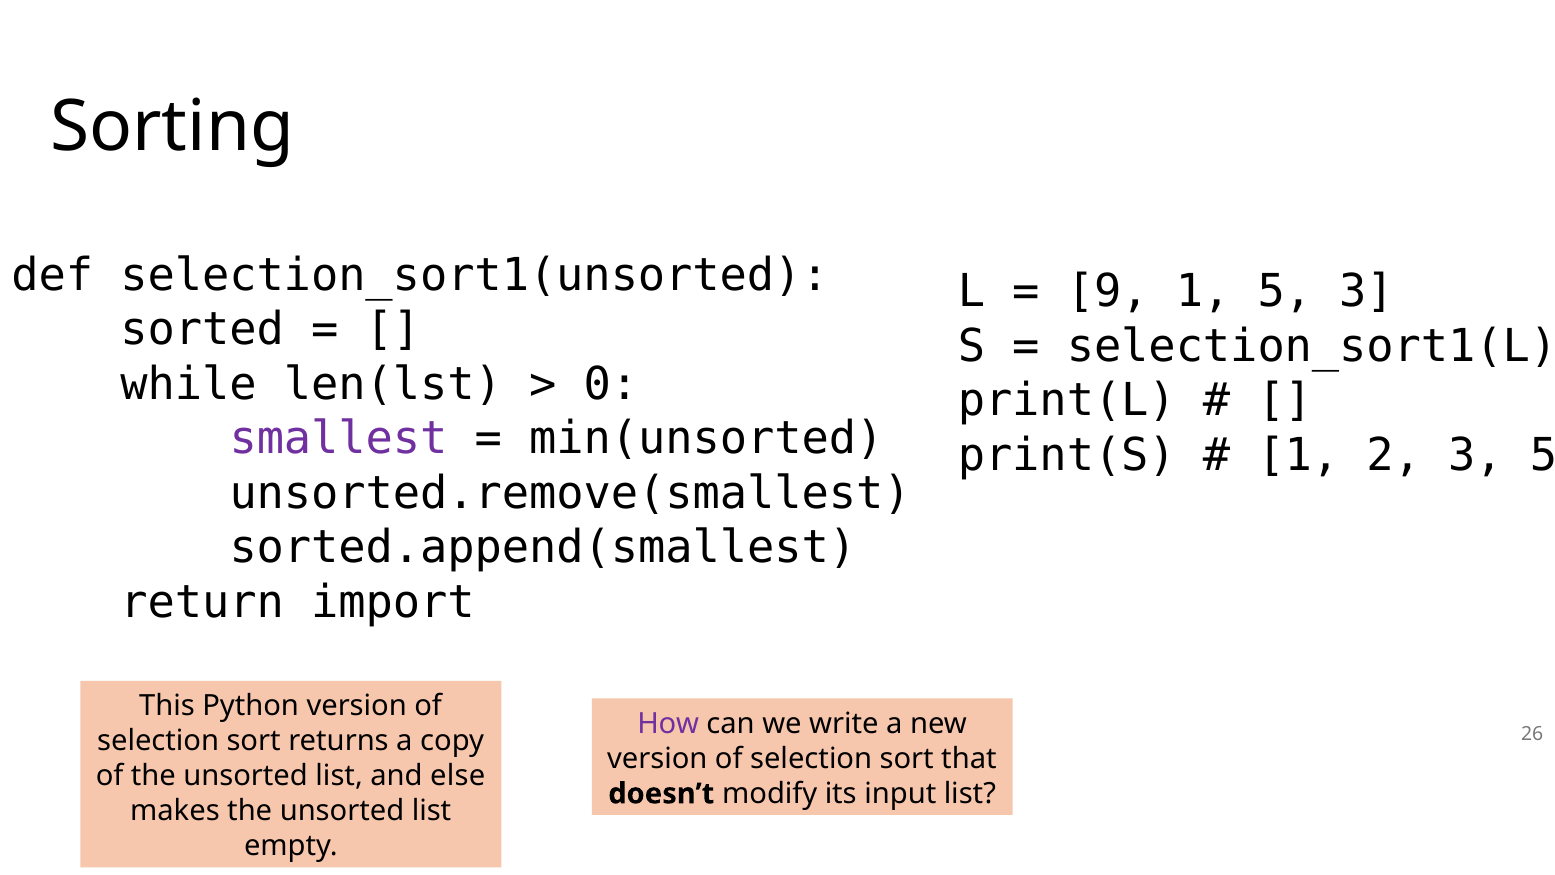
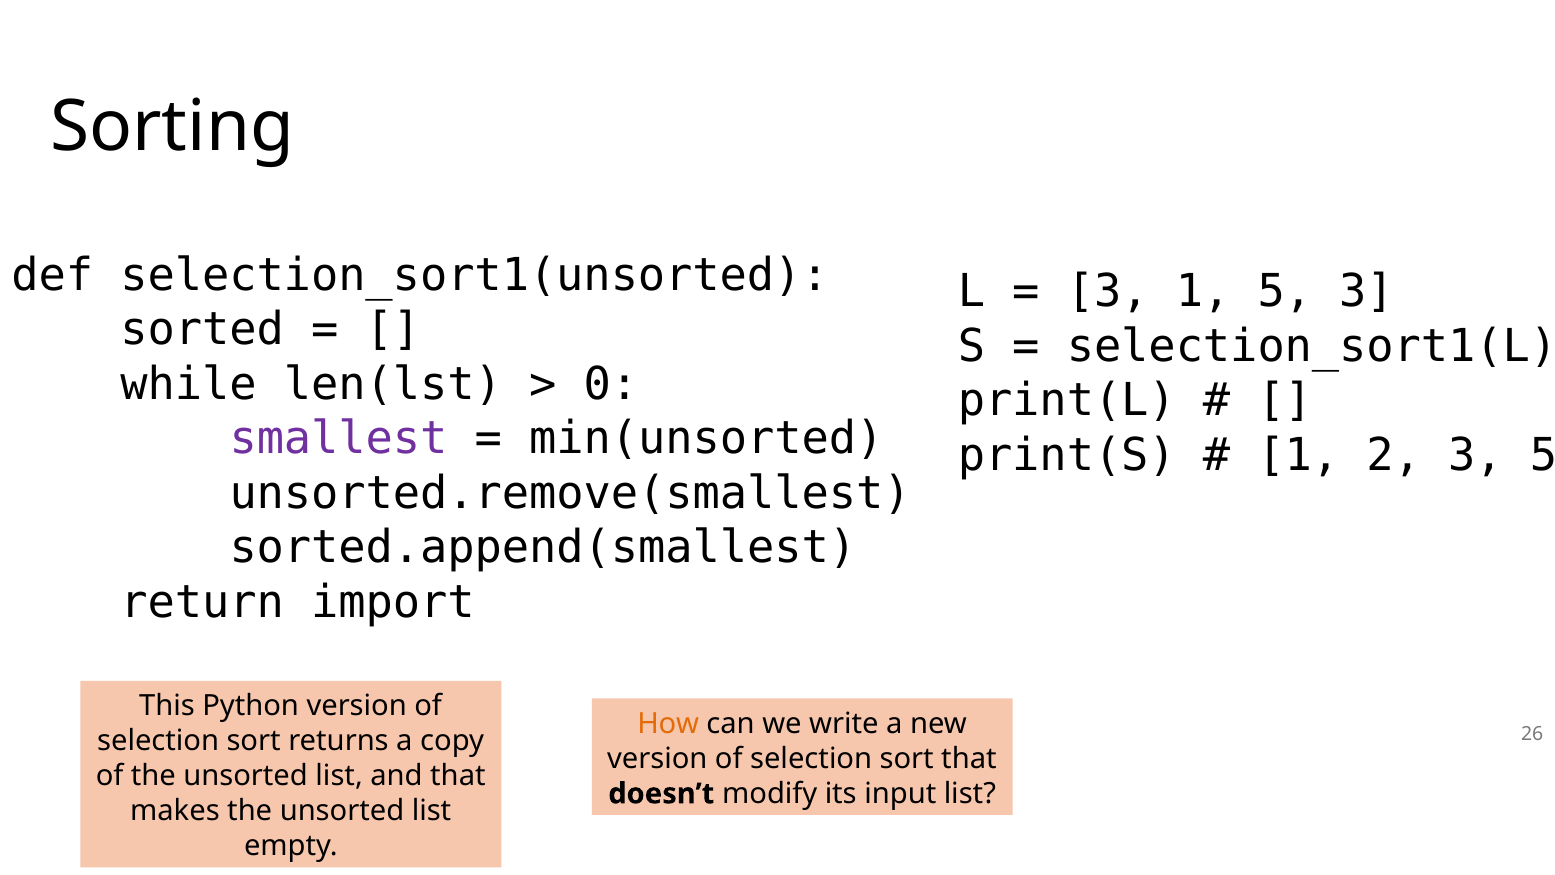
9 at (1108, 292): 9 -> 3
How colour: purple -> orange
and else: else -> that
